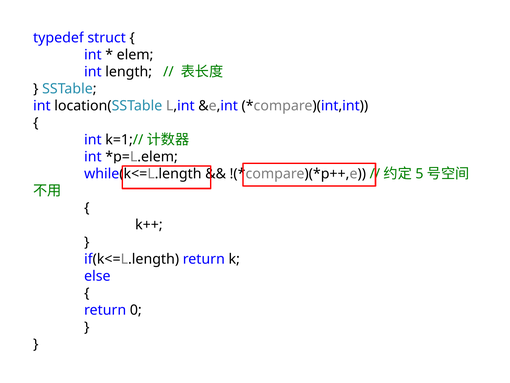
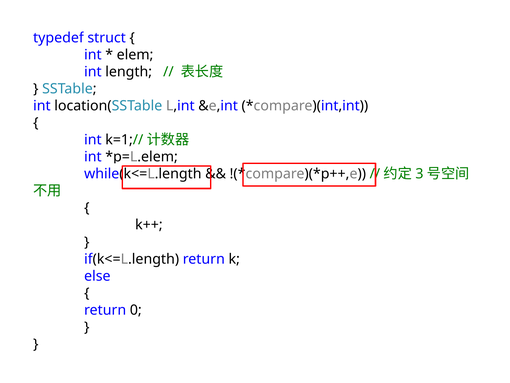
5: 5 -> 3
